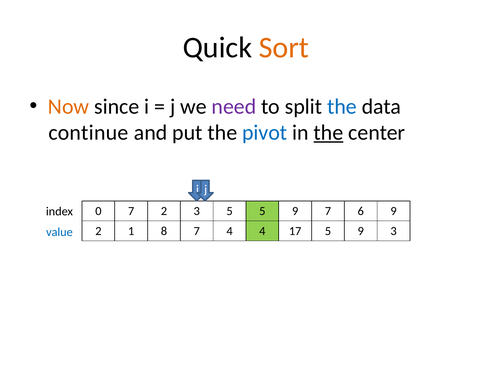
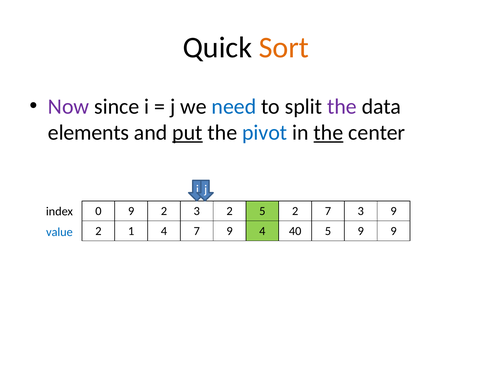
Now colour: orange -> purple
need colour: purple -> blue
the at (342, 107) colour: blue -> purple
continue: continue -> elements
put underline: none -> present
0 7: 7 -> 9
3 5: 5 -> 2
9 at (295, 211): 9 -> 2
7 6: 6 -> 3
1 8: 8 -> 4
7 4: 4 -> 9
17: 17 -> 40
9 3: 3 -> 9
